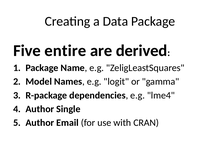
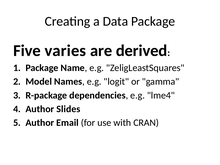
entire: entire -> varies
Single: Single -> Slides
